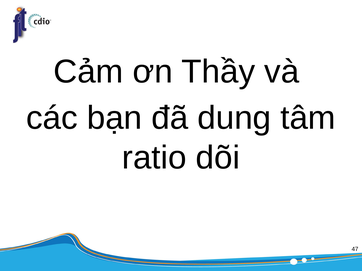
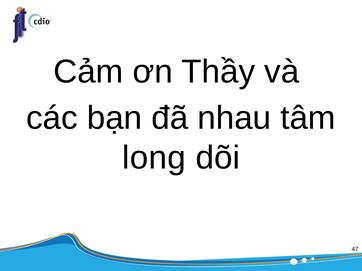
dung: dung -> nhau
ratio: ratio -> long
